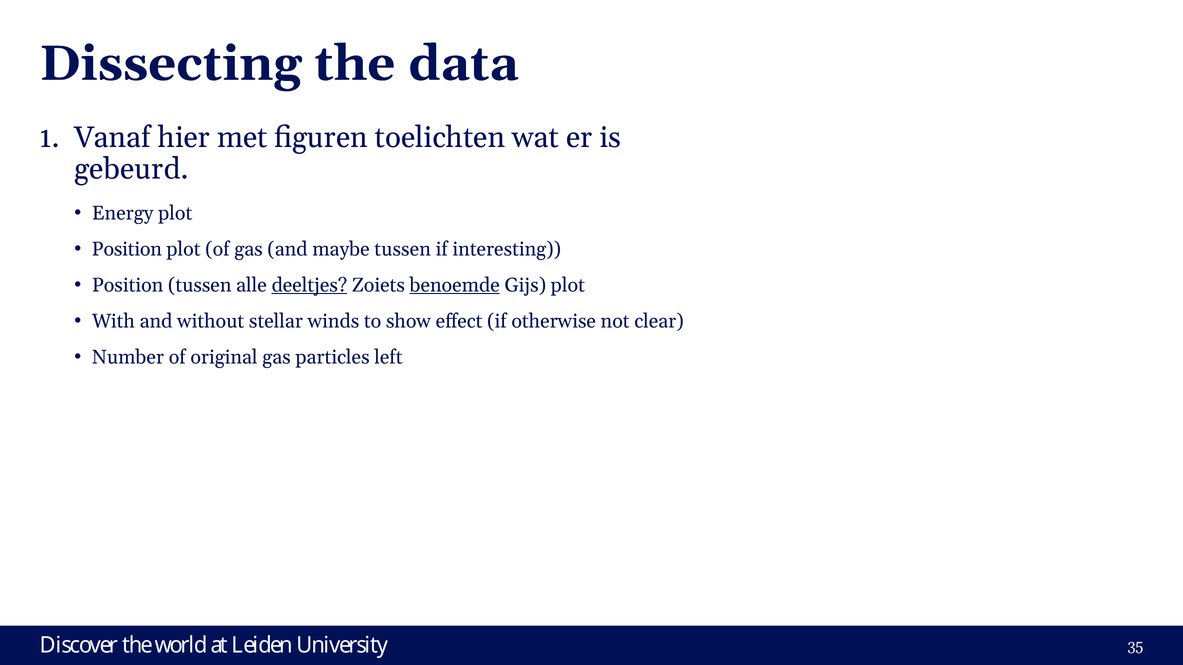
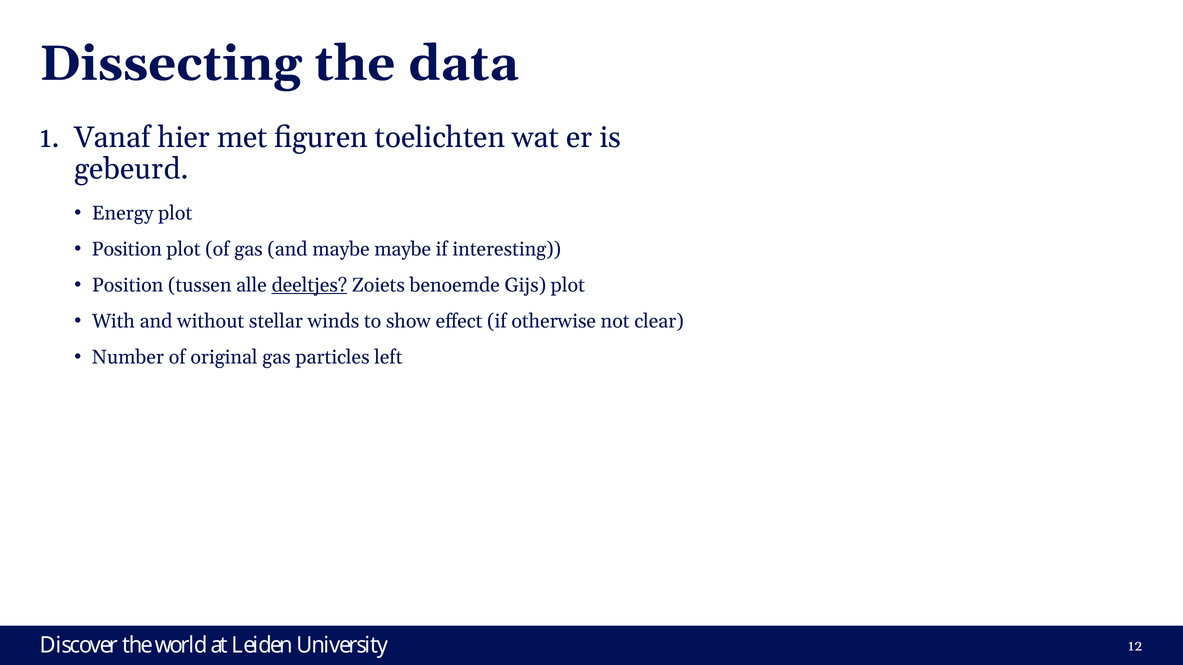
maybe tussen: tussen -> maybe
benoemde underline: present -> none
35: 35 -> 12
